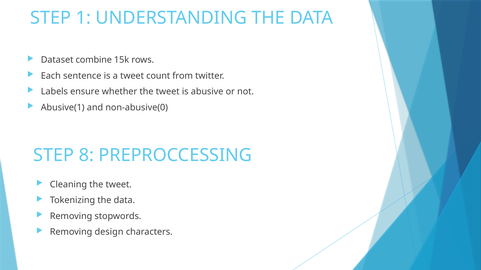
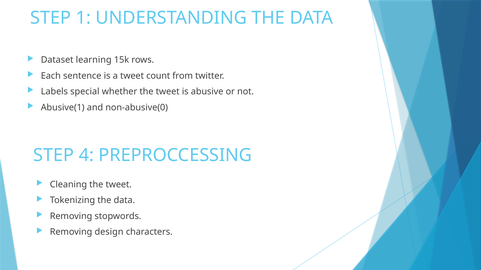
combine: combine -> learning
ensure: ensure -> special
8: 8 -> 4
